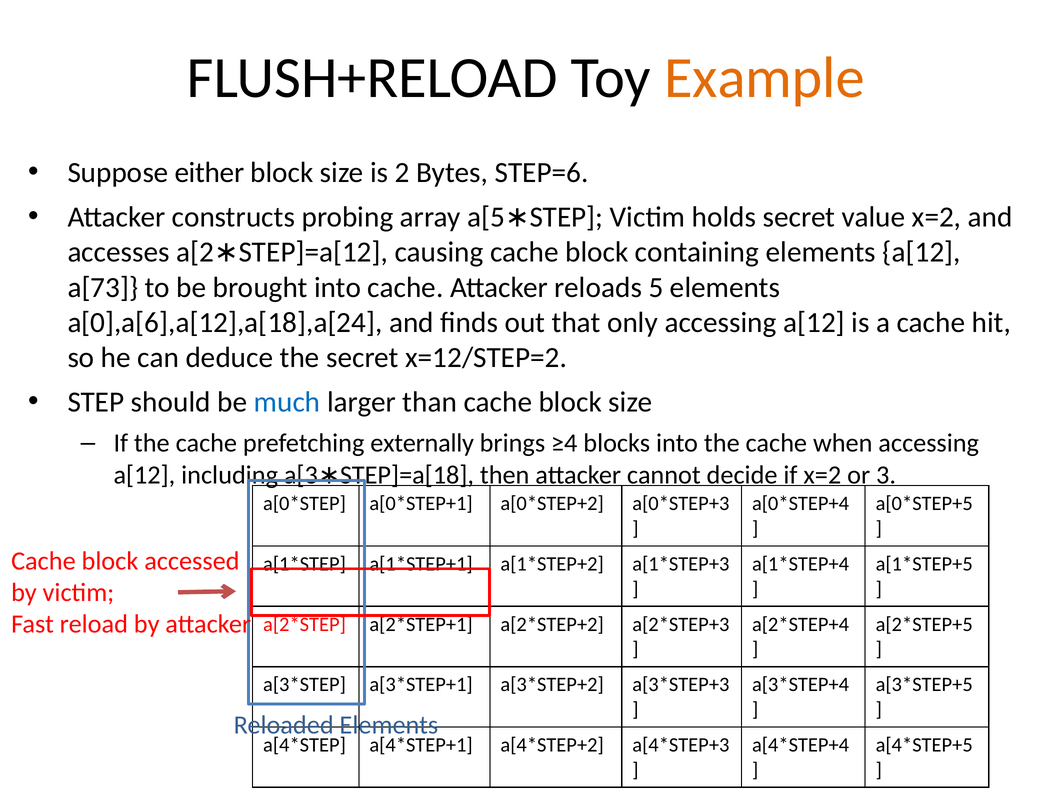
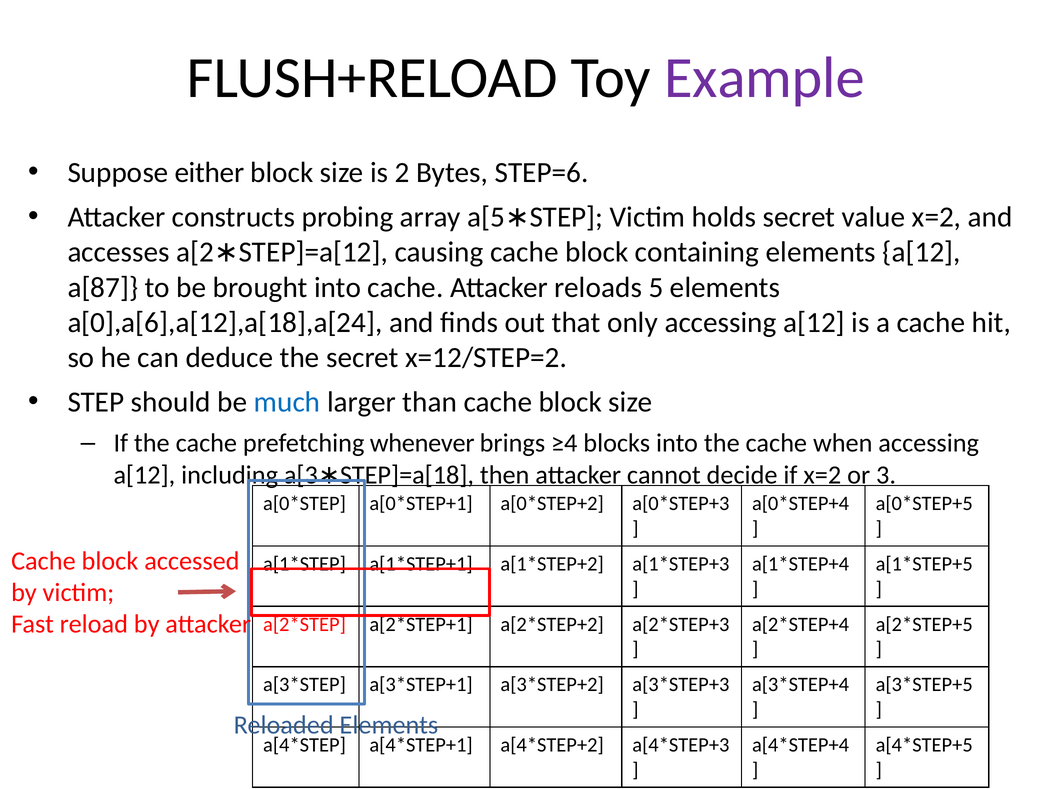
Example colour: orange -> purple
a[73: a[73 -> a[87
externally: externally -> whenever
